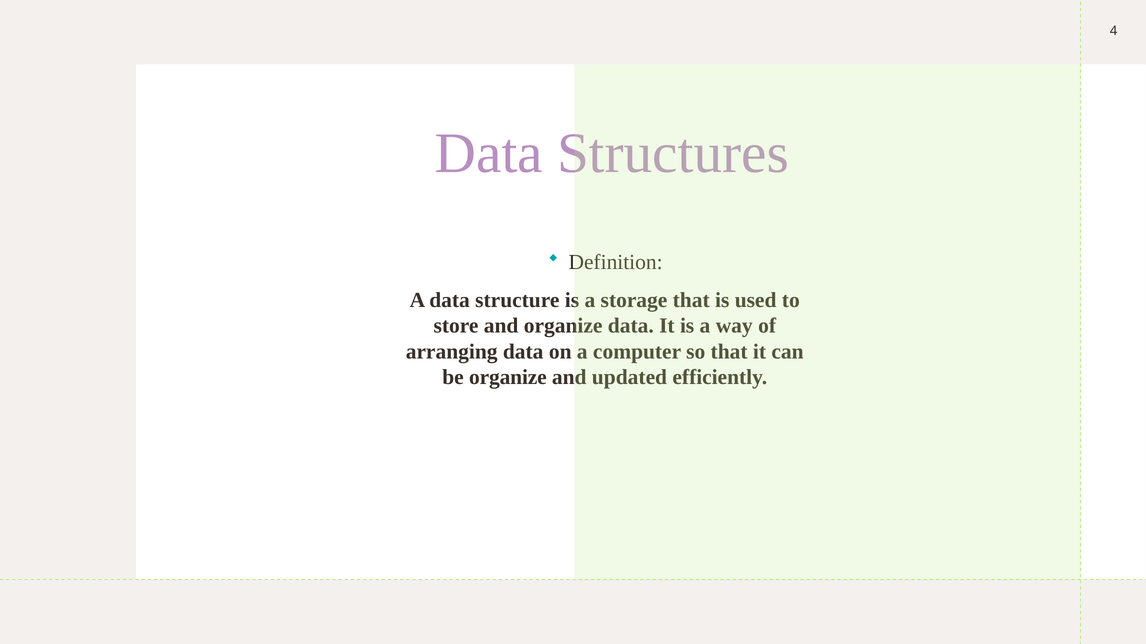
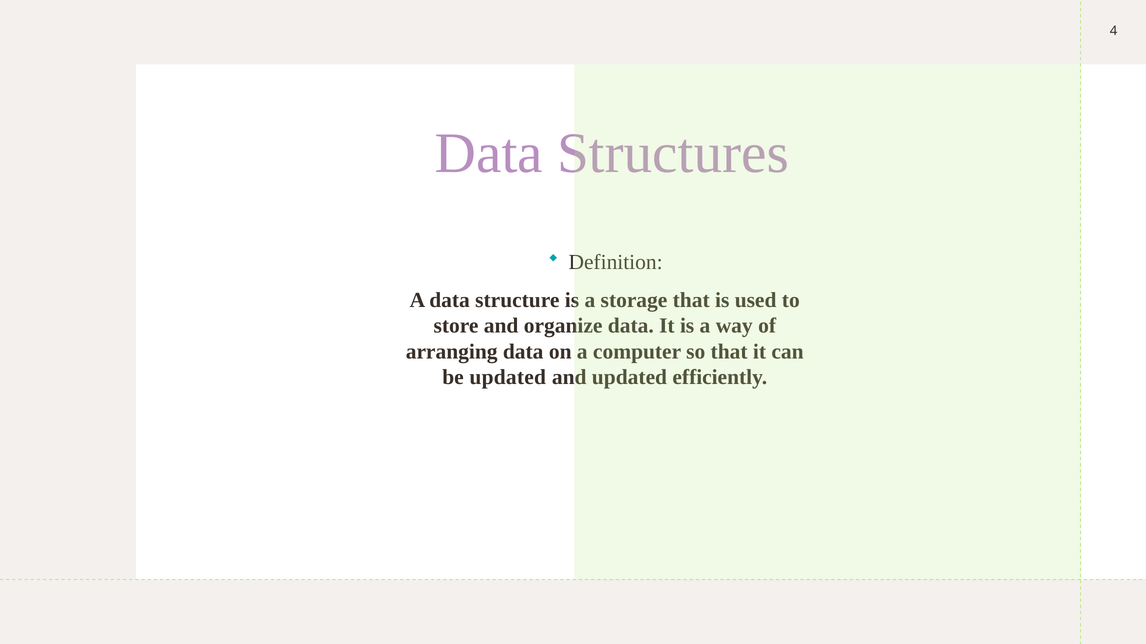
be organize: organize -> updated
